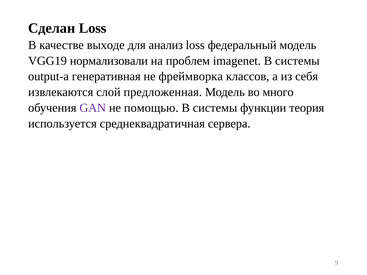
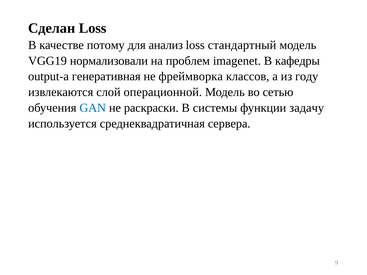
выходе: выходе -> потому
федеральный: федеральный -> стандартный
imagenet В системы: системы -> кафедры
себя: себя -> году
предложенная: предложенная -> операционной
много: много -> сетью
GAN colour: purple -> blue
помощью: помощью -> раскраски
теория: теория -> задачу
